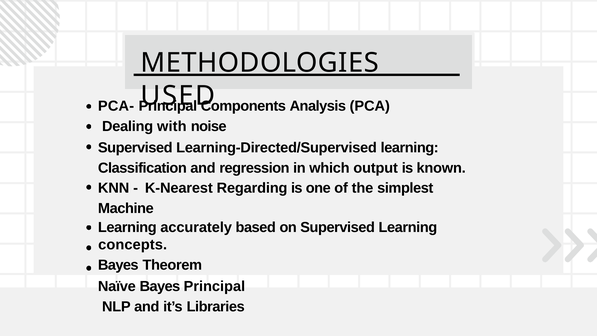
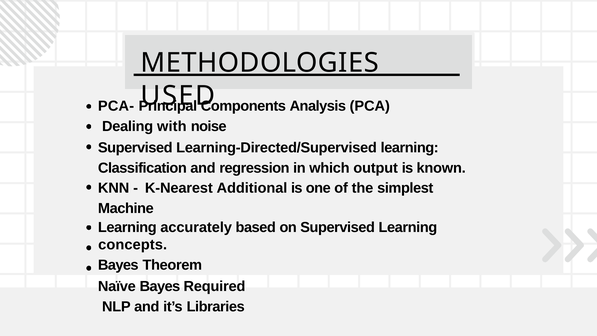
Regarding: Regarding -> Additional
Bayes Principal: Principal -> Required
